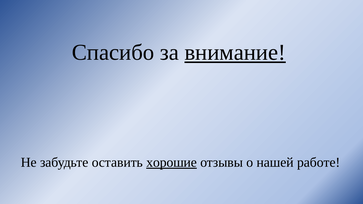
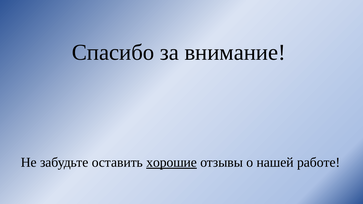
внимание underline: present -> none
